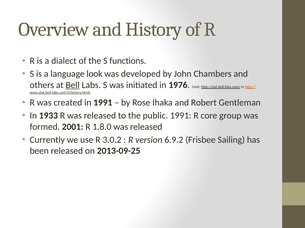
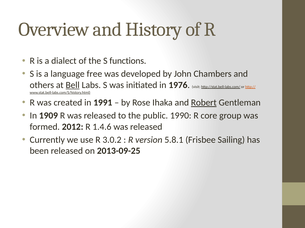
look: look -> free
Robert underline: none -> present
1933: 1933 -> 1909
public 1991: 1991 -> 1990
2001: 2001 -> 2012
1.8.0: 1.8.0 -> 1.4.6
6.9.2: 6.9.2 -> 5.8.1
